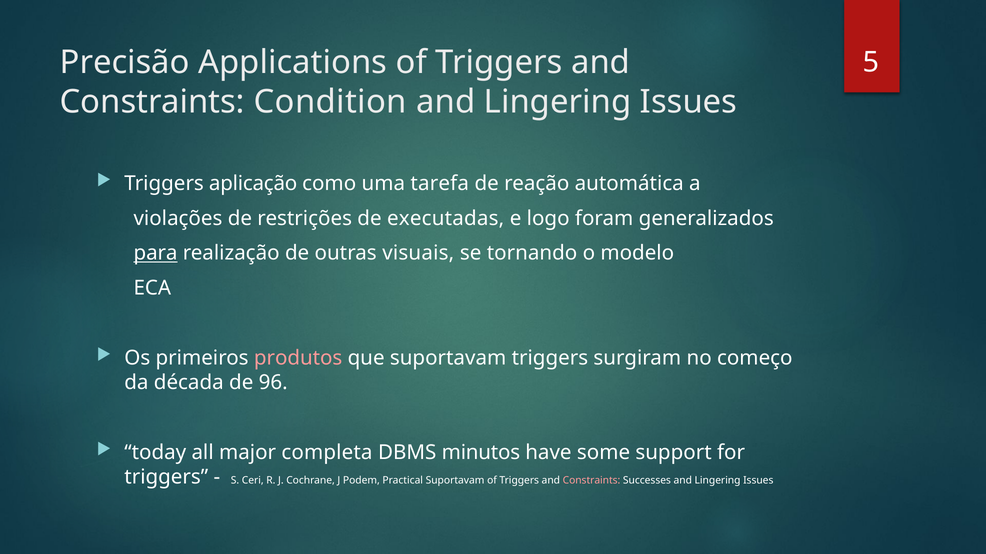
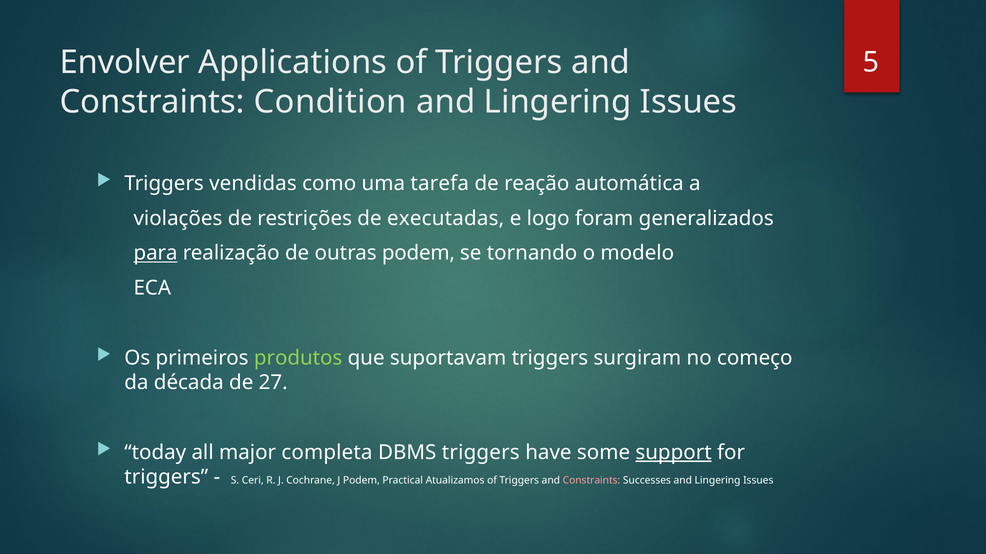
Precisão: Precisão -> Envolver
aplicação: aplicação -> vendidas
outras visuais: visuais -> podem
produtos colour: pink -> light green
96: 96 -> 27
DBMS minutos: minutos -> triggers
support underline: none -> present
Practical Suportavam: Suportavam -> Atualizamos
